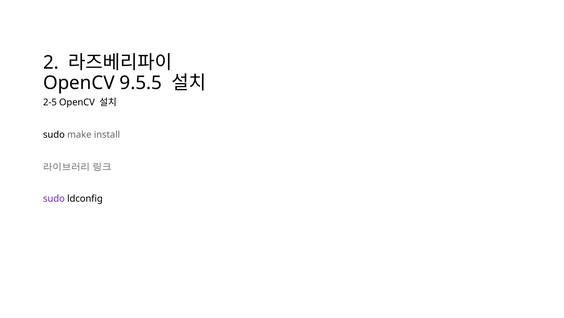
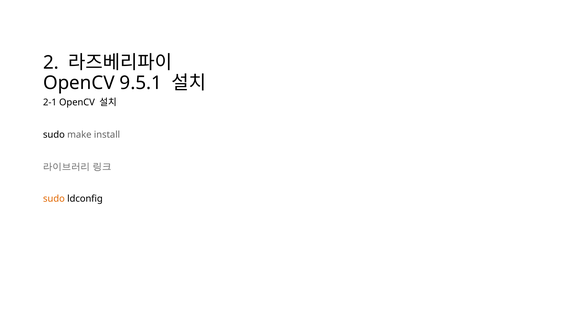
9.5.5: 9.5.5 -> 9.5.1
2-5: 2-5 -> 2-1
sudo at (54, 198) colour: purple -> orange
